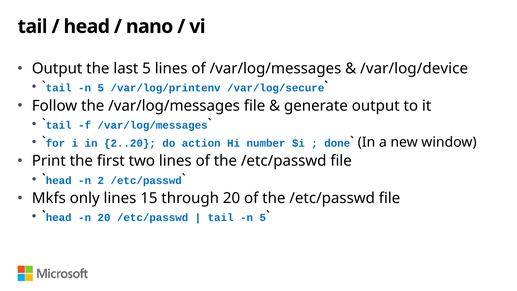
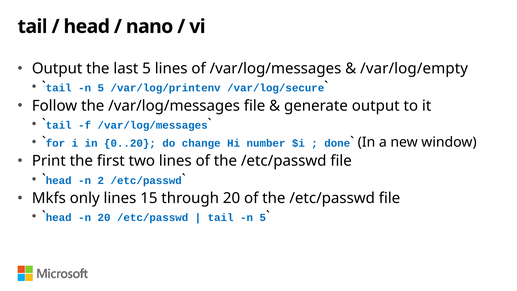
/var/log/device: /var/log/device -> /var/log/empty
2..20: 2..20 -> 0..20
action: action -> change
